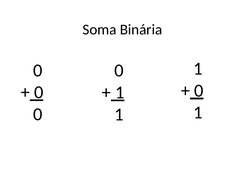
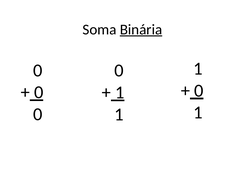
Binária underline: none -> present
